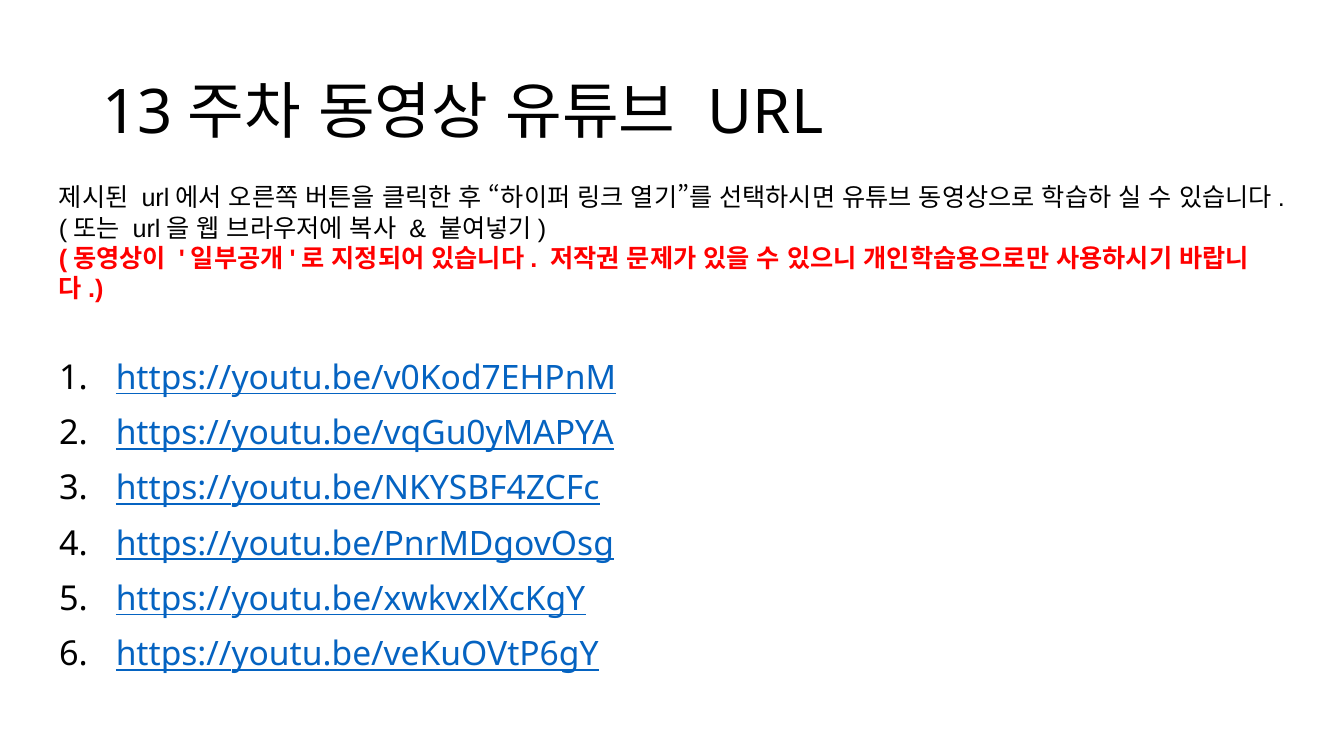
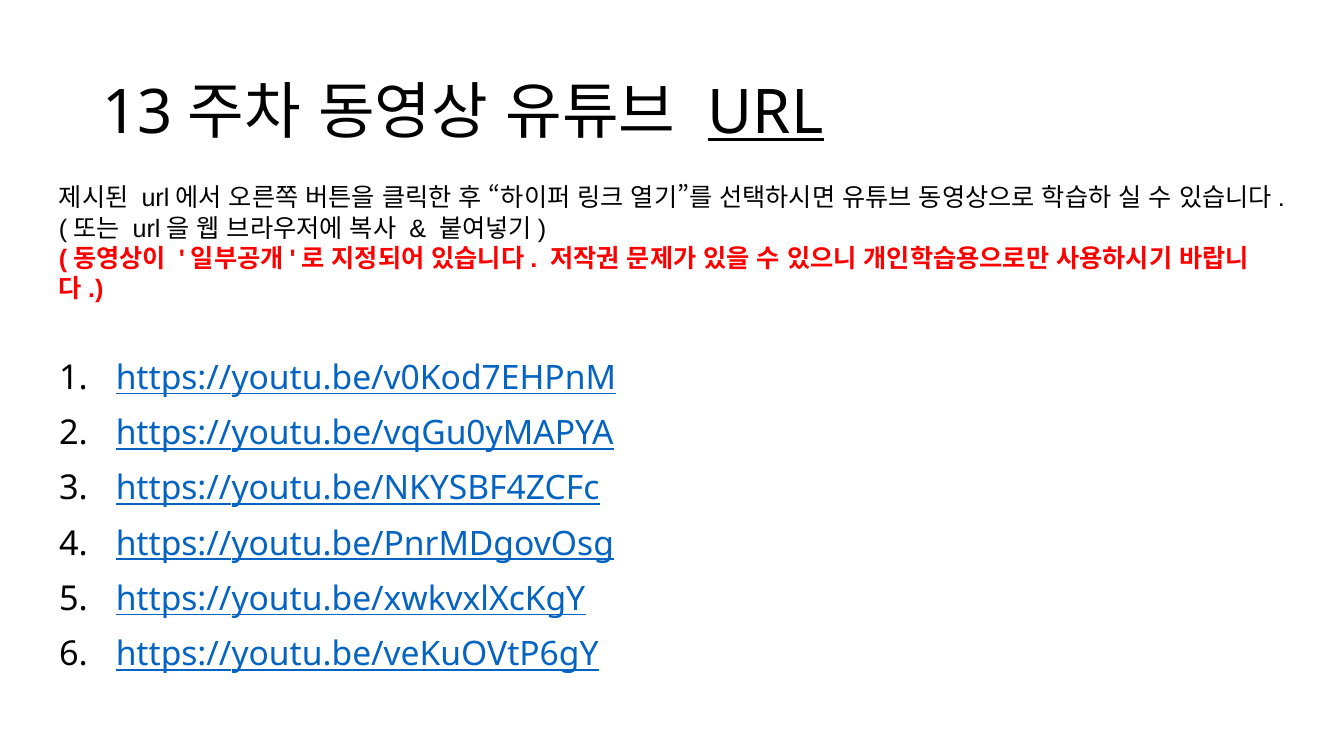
URL underline: none -> present
